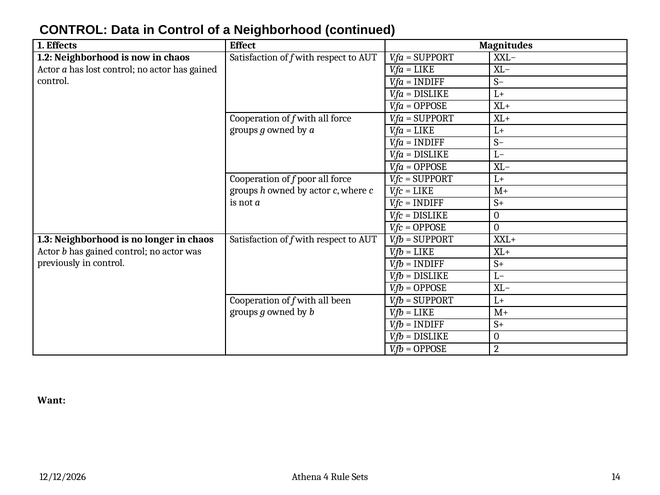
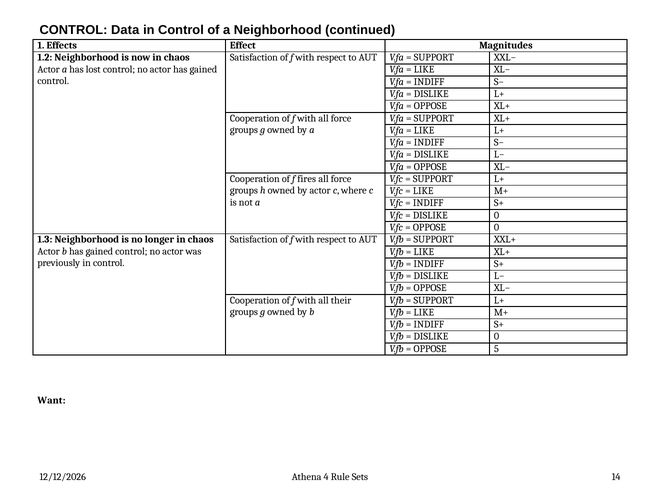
poor: poor -> fires
been: been -> their
2: 2 -> 5
